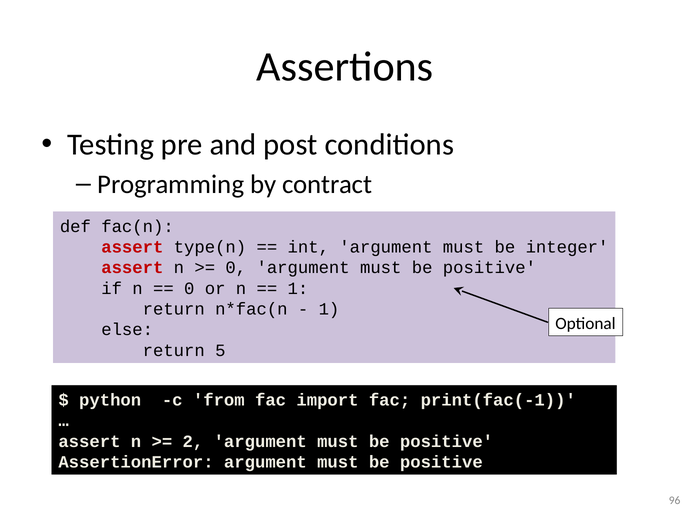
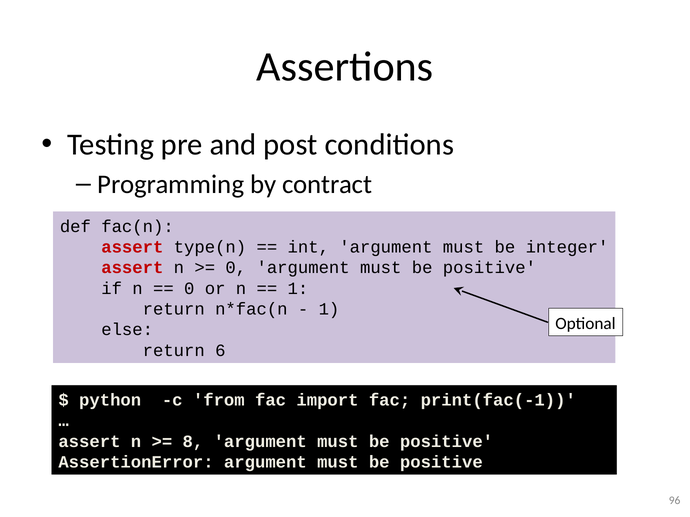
5: 5 -> 6
2: 2 -> 8
